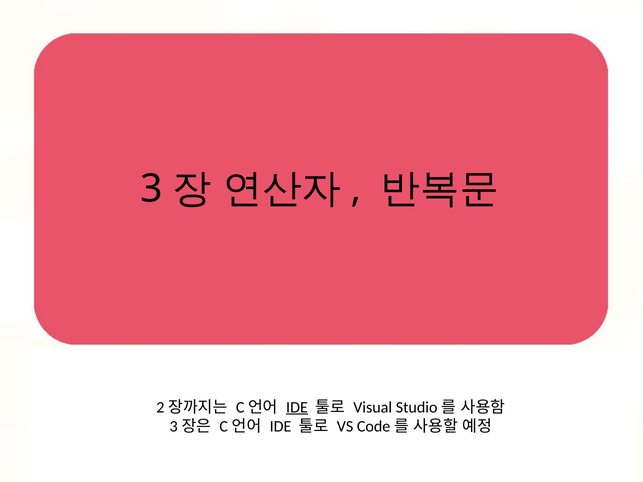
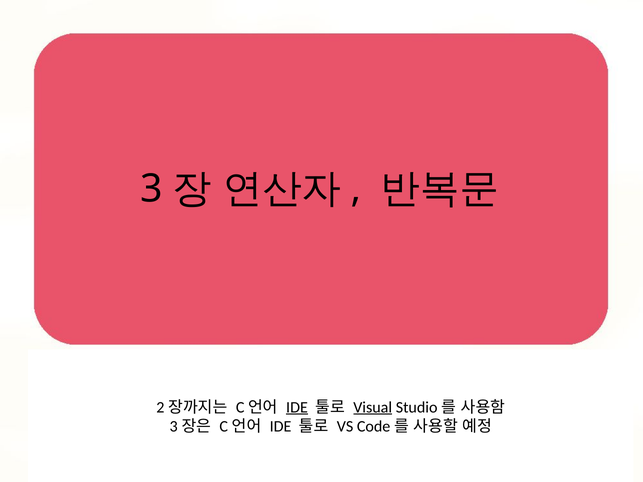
Visual underline: none -> present
